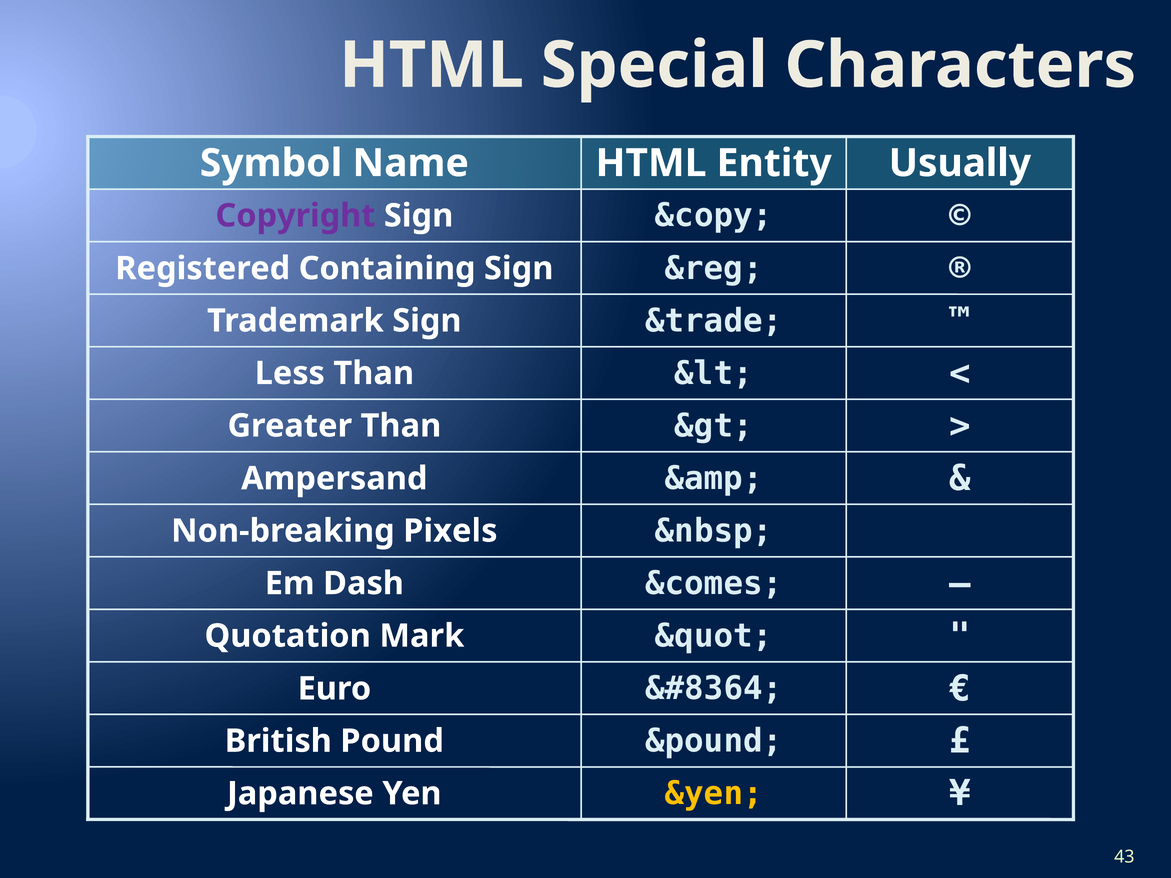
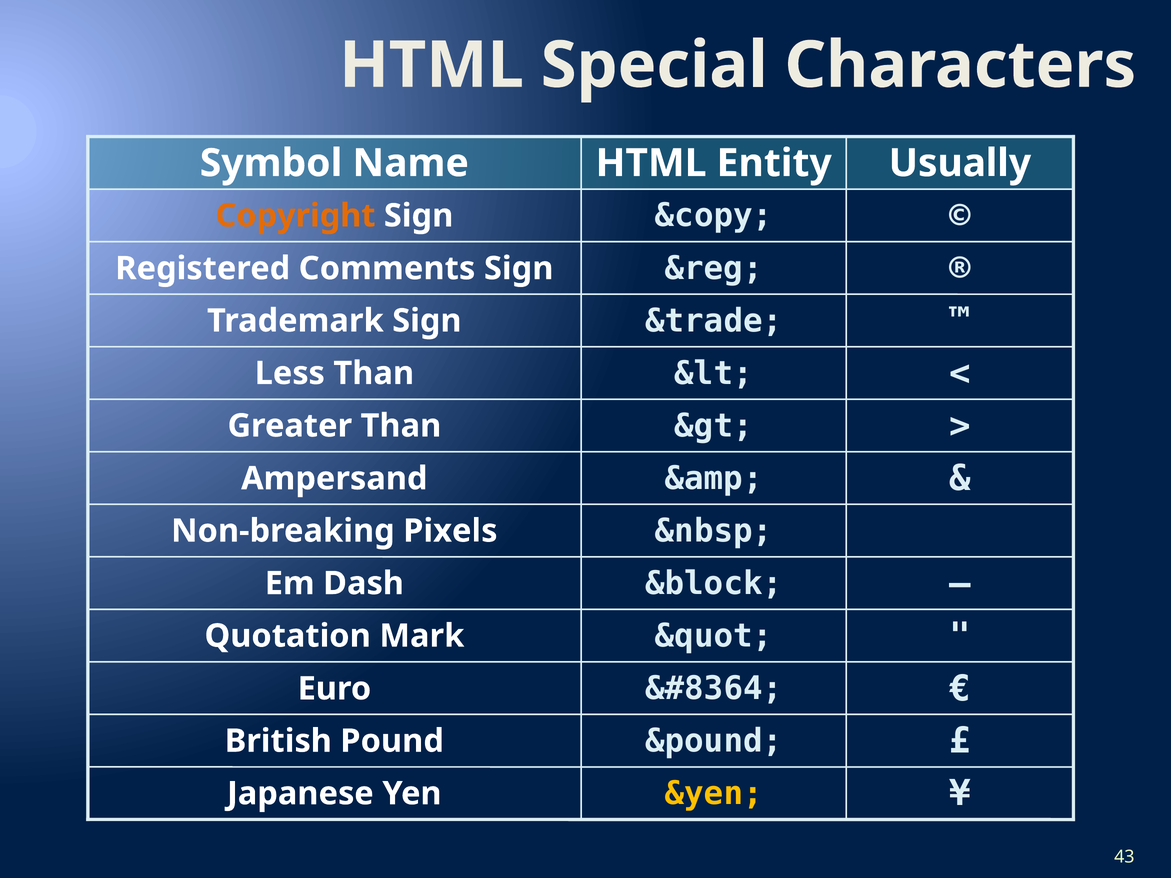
Copyright colour: purple -> orange
Containing: Containing -> Comments
&comes: &comes -> &block
